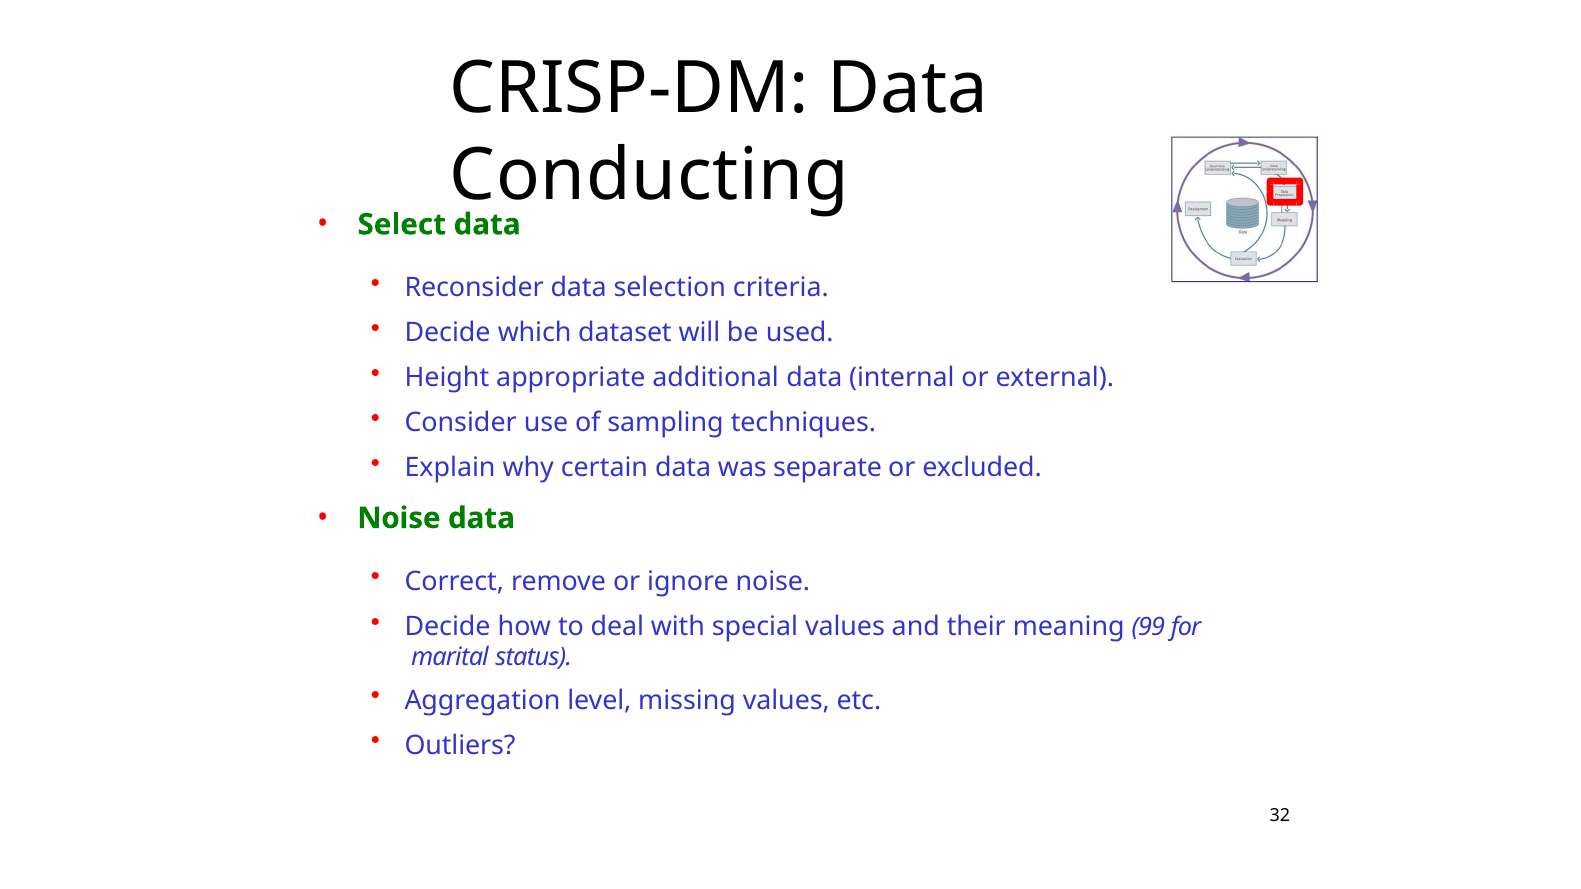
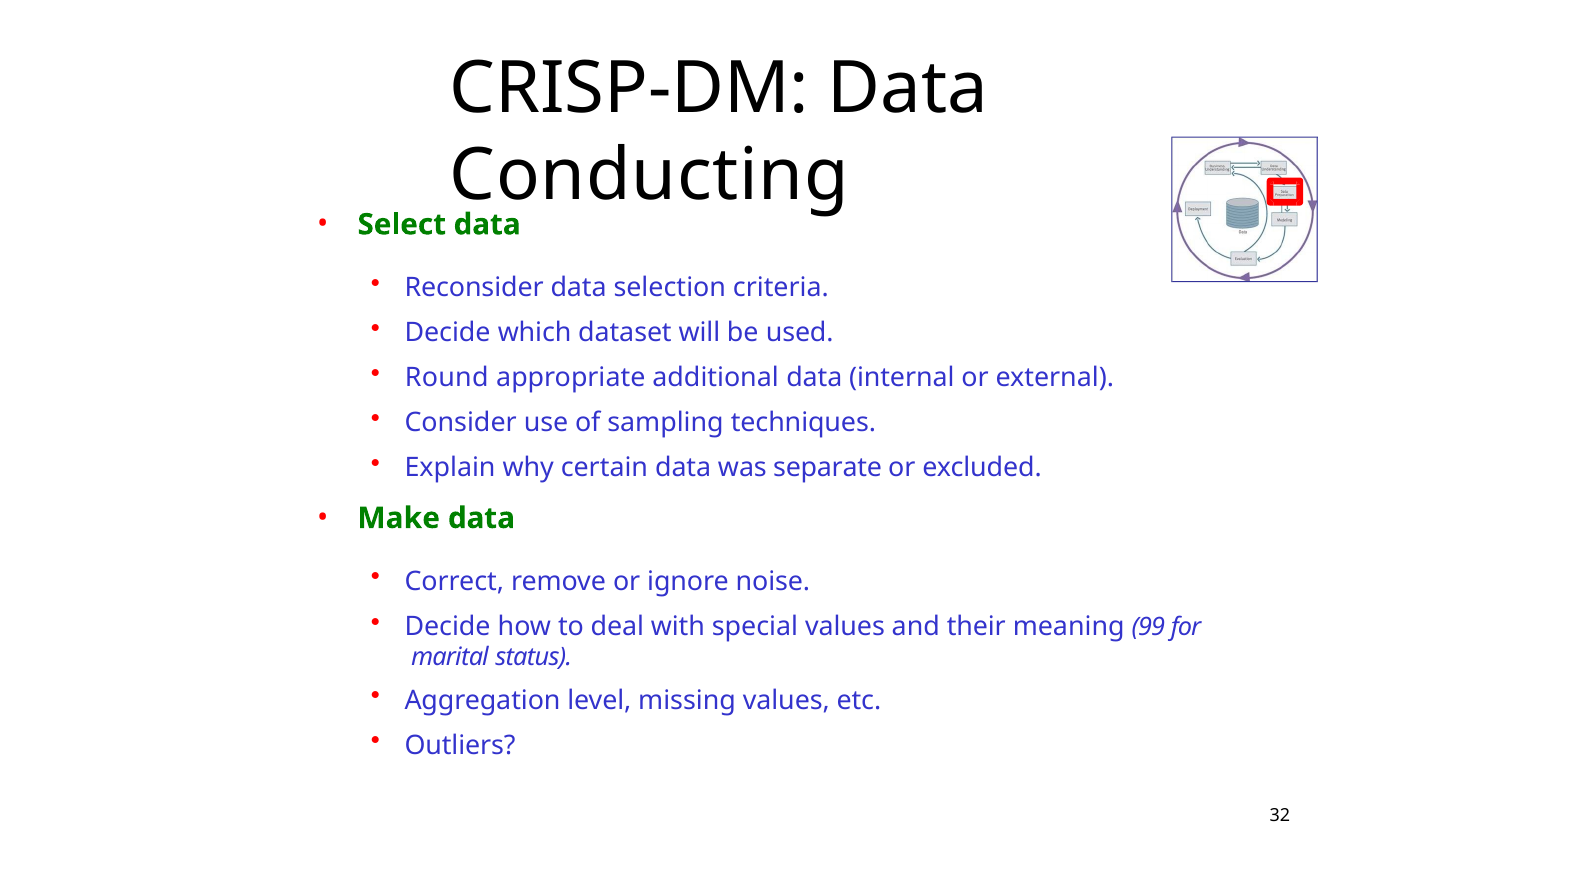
Height: Height -> Round
Noise at (399, 518): Noise -> Make
